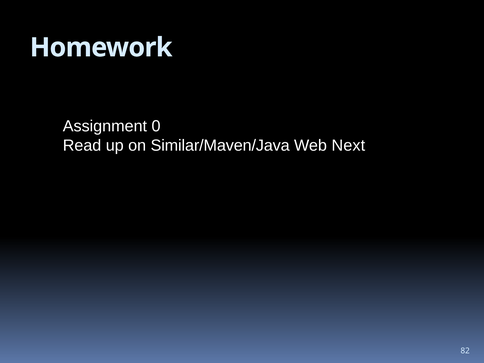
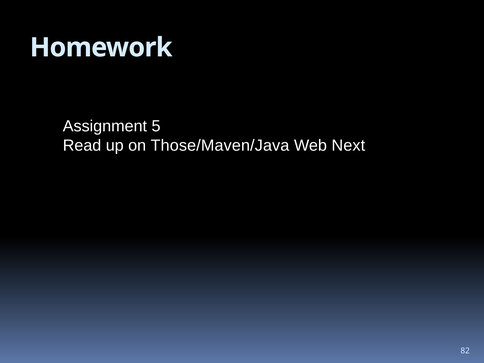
0: 0 -> 5
Similar/Maven/Java: Similar/Maven/Java -> Those/Maven/Java
